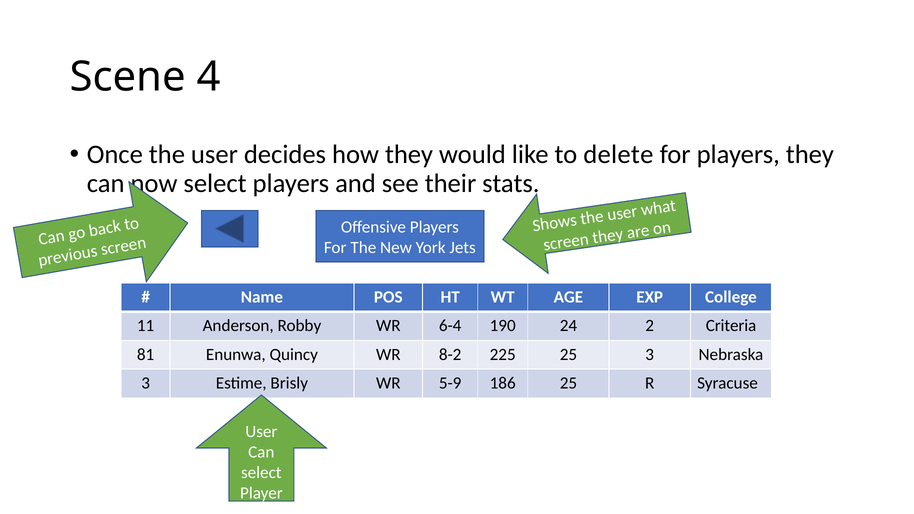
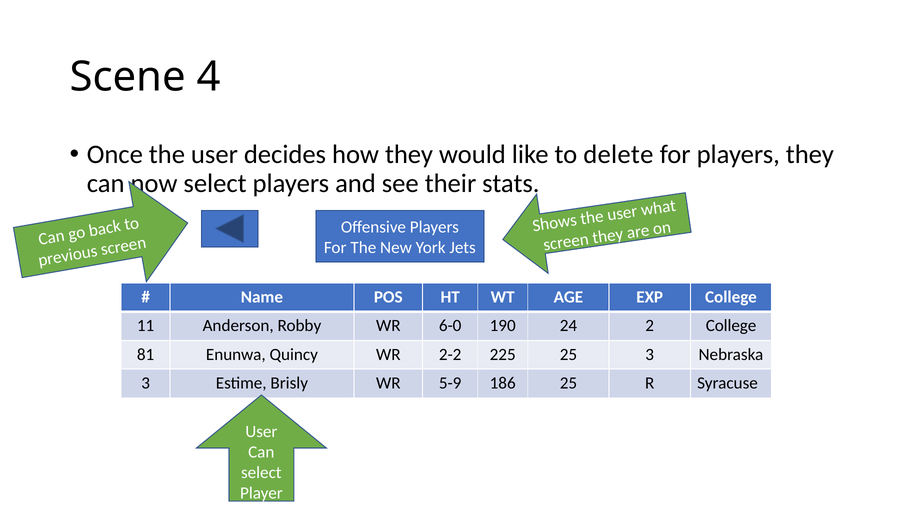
6-4: 6-4 -> 6-0
2 Criteria: Criteria -> College
8-2: 8-2 -> 2-2
